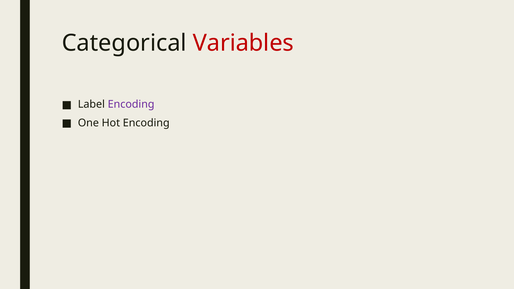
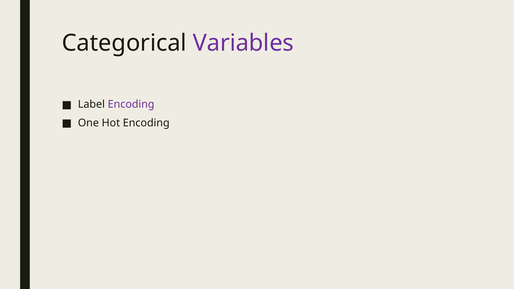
Variables colour: red -> purple
